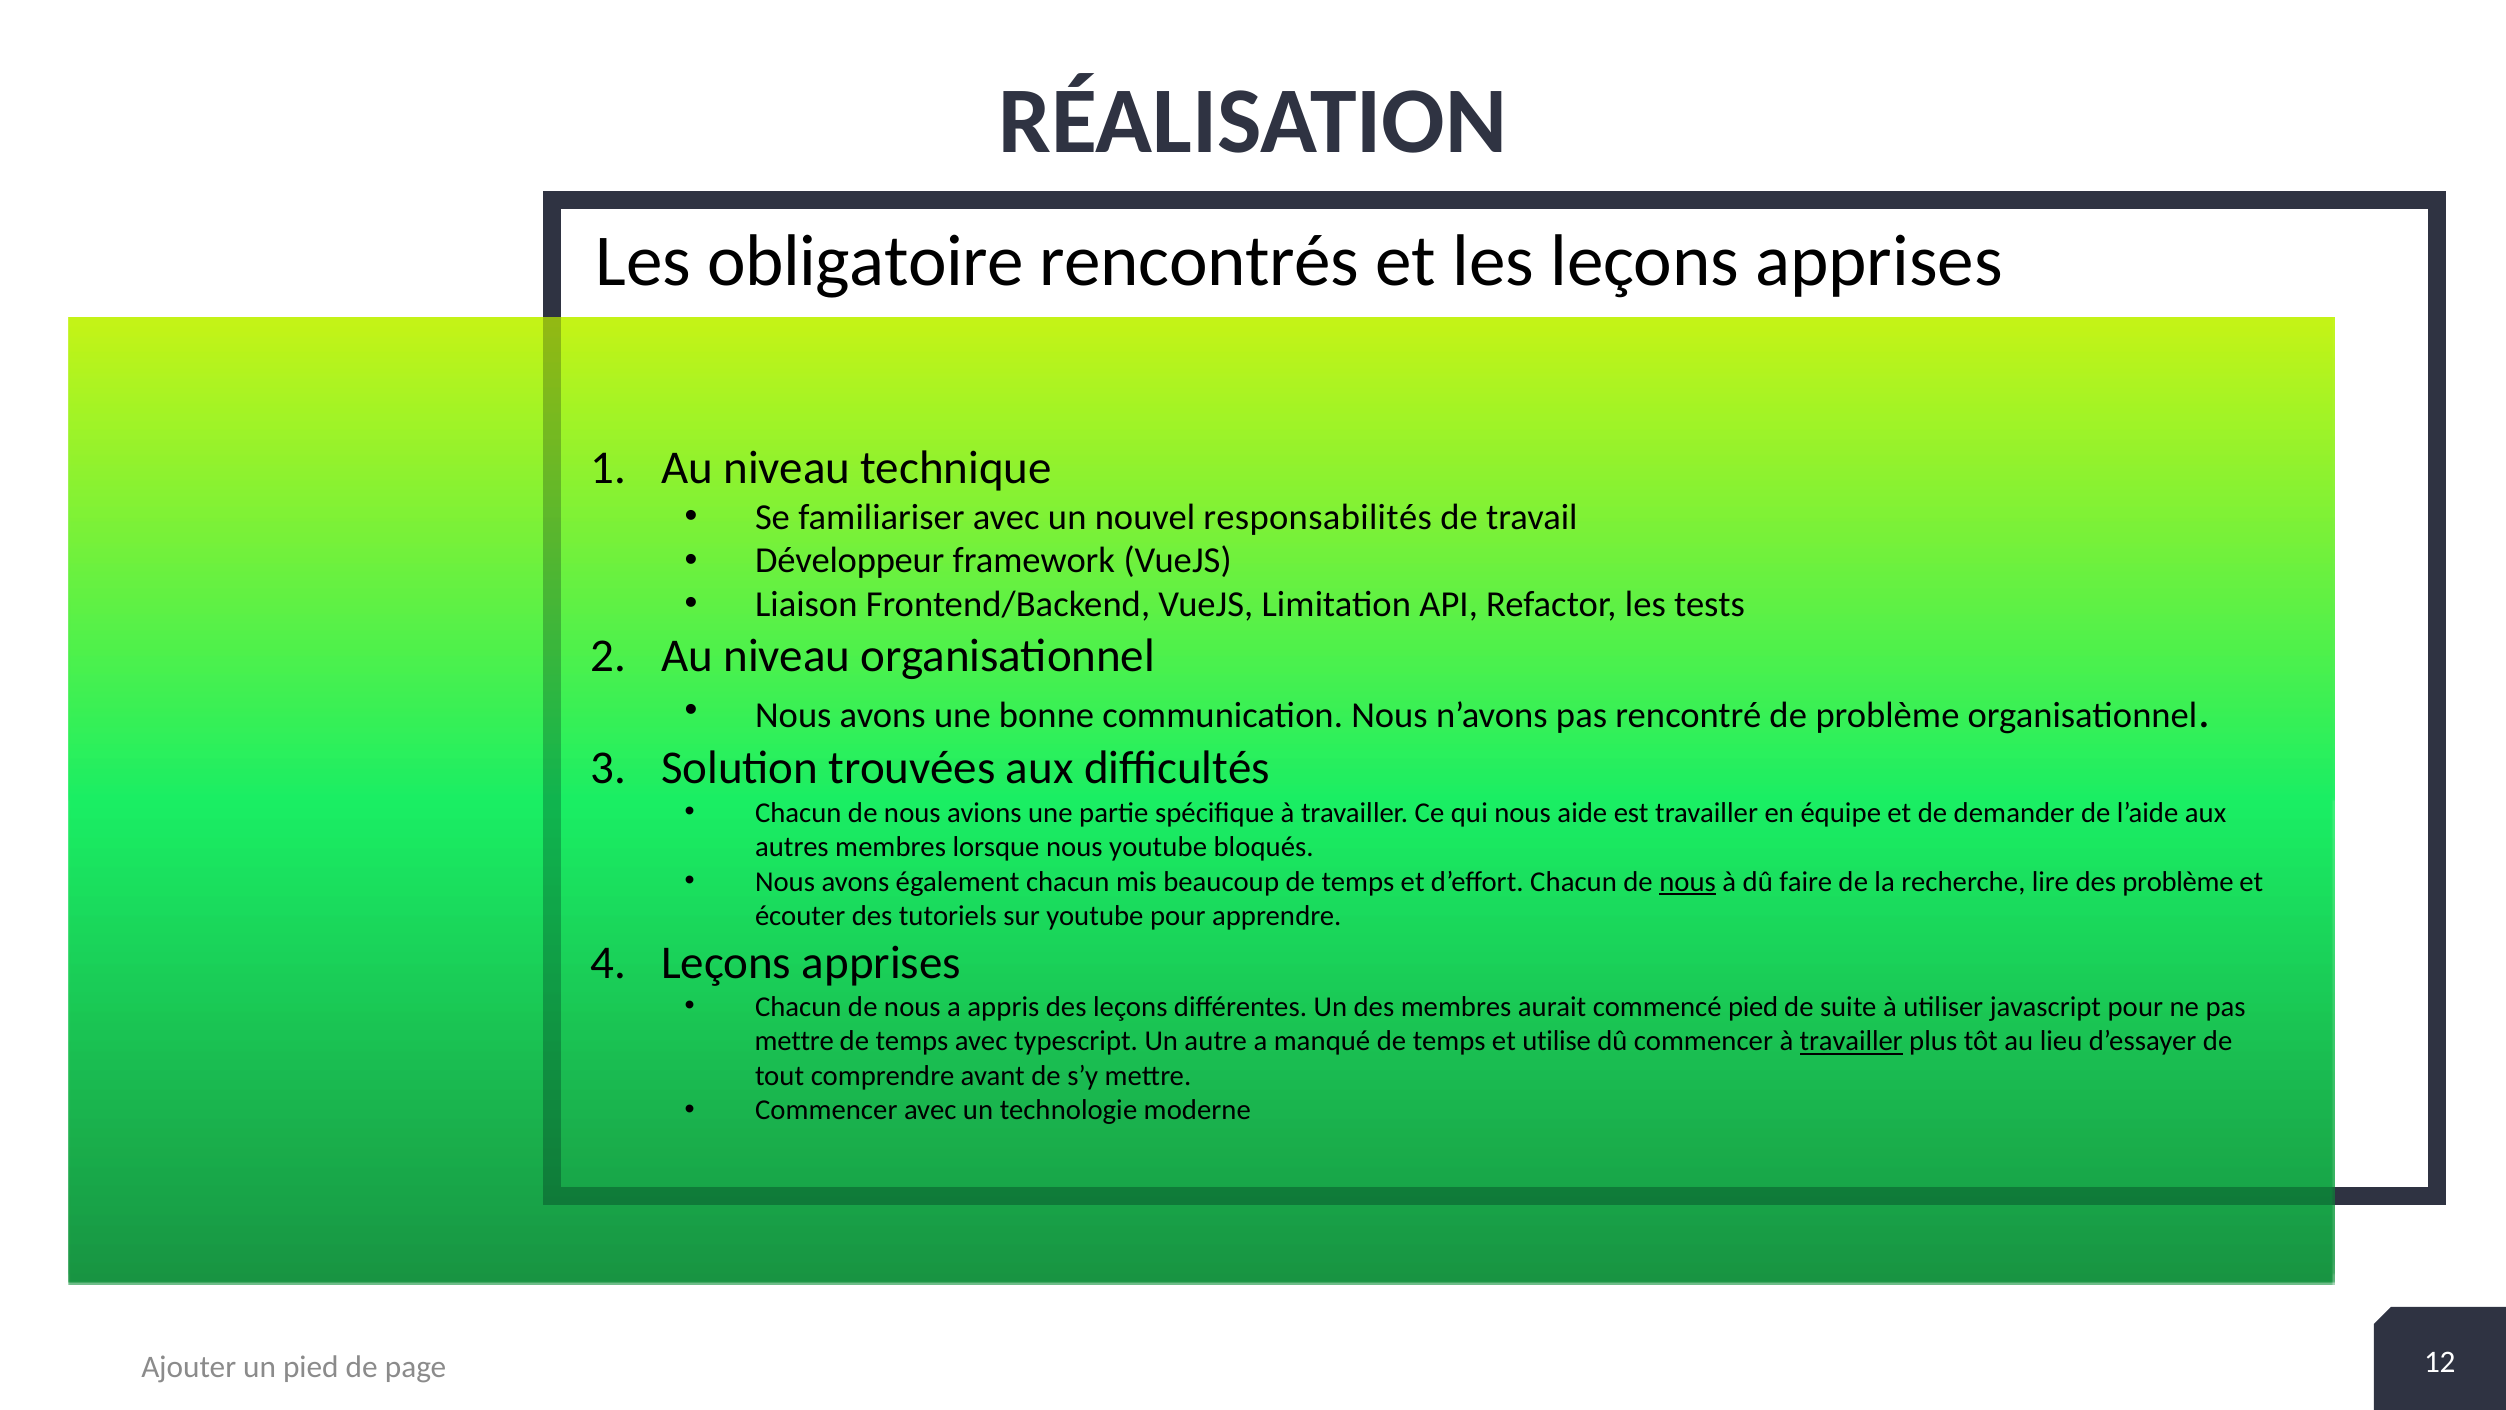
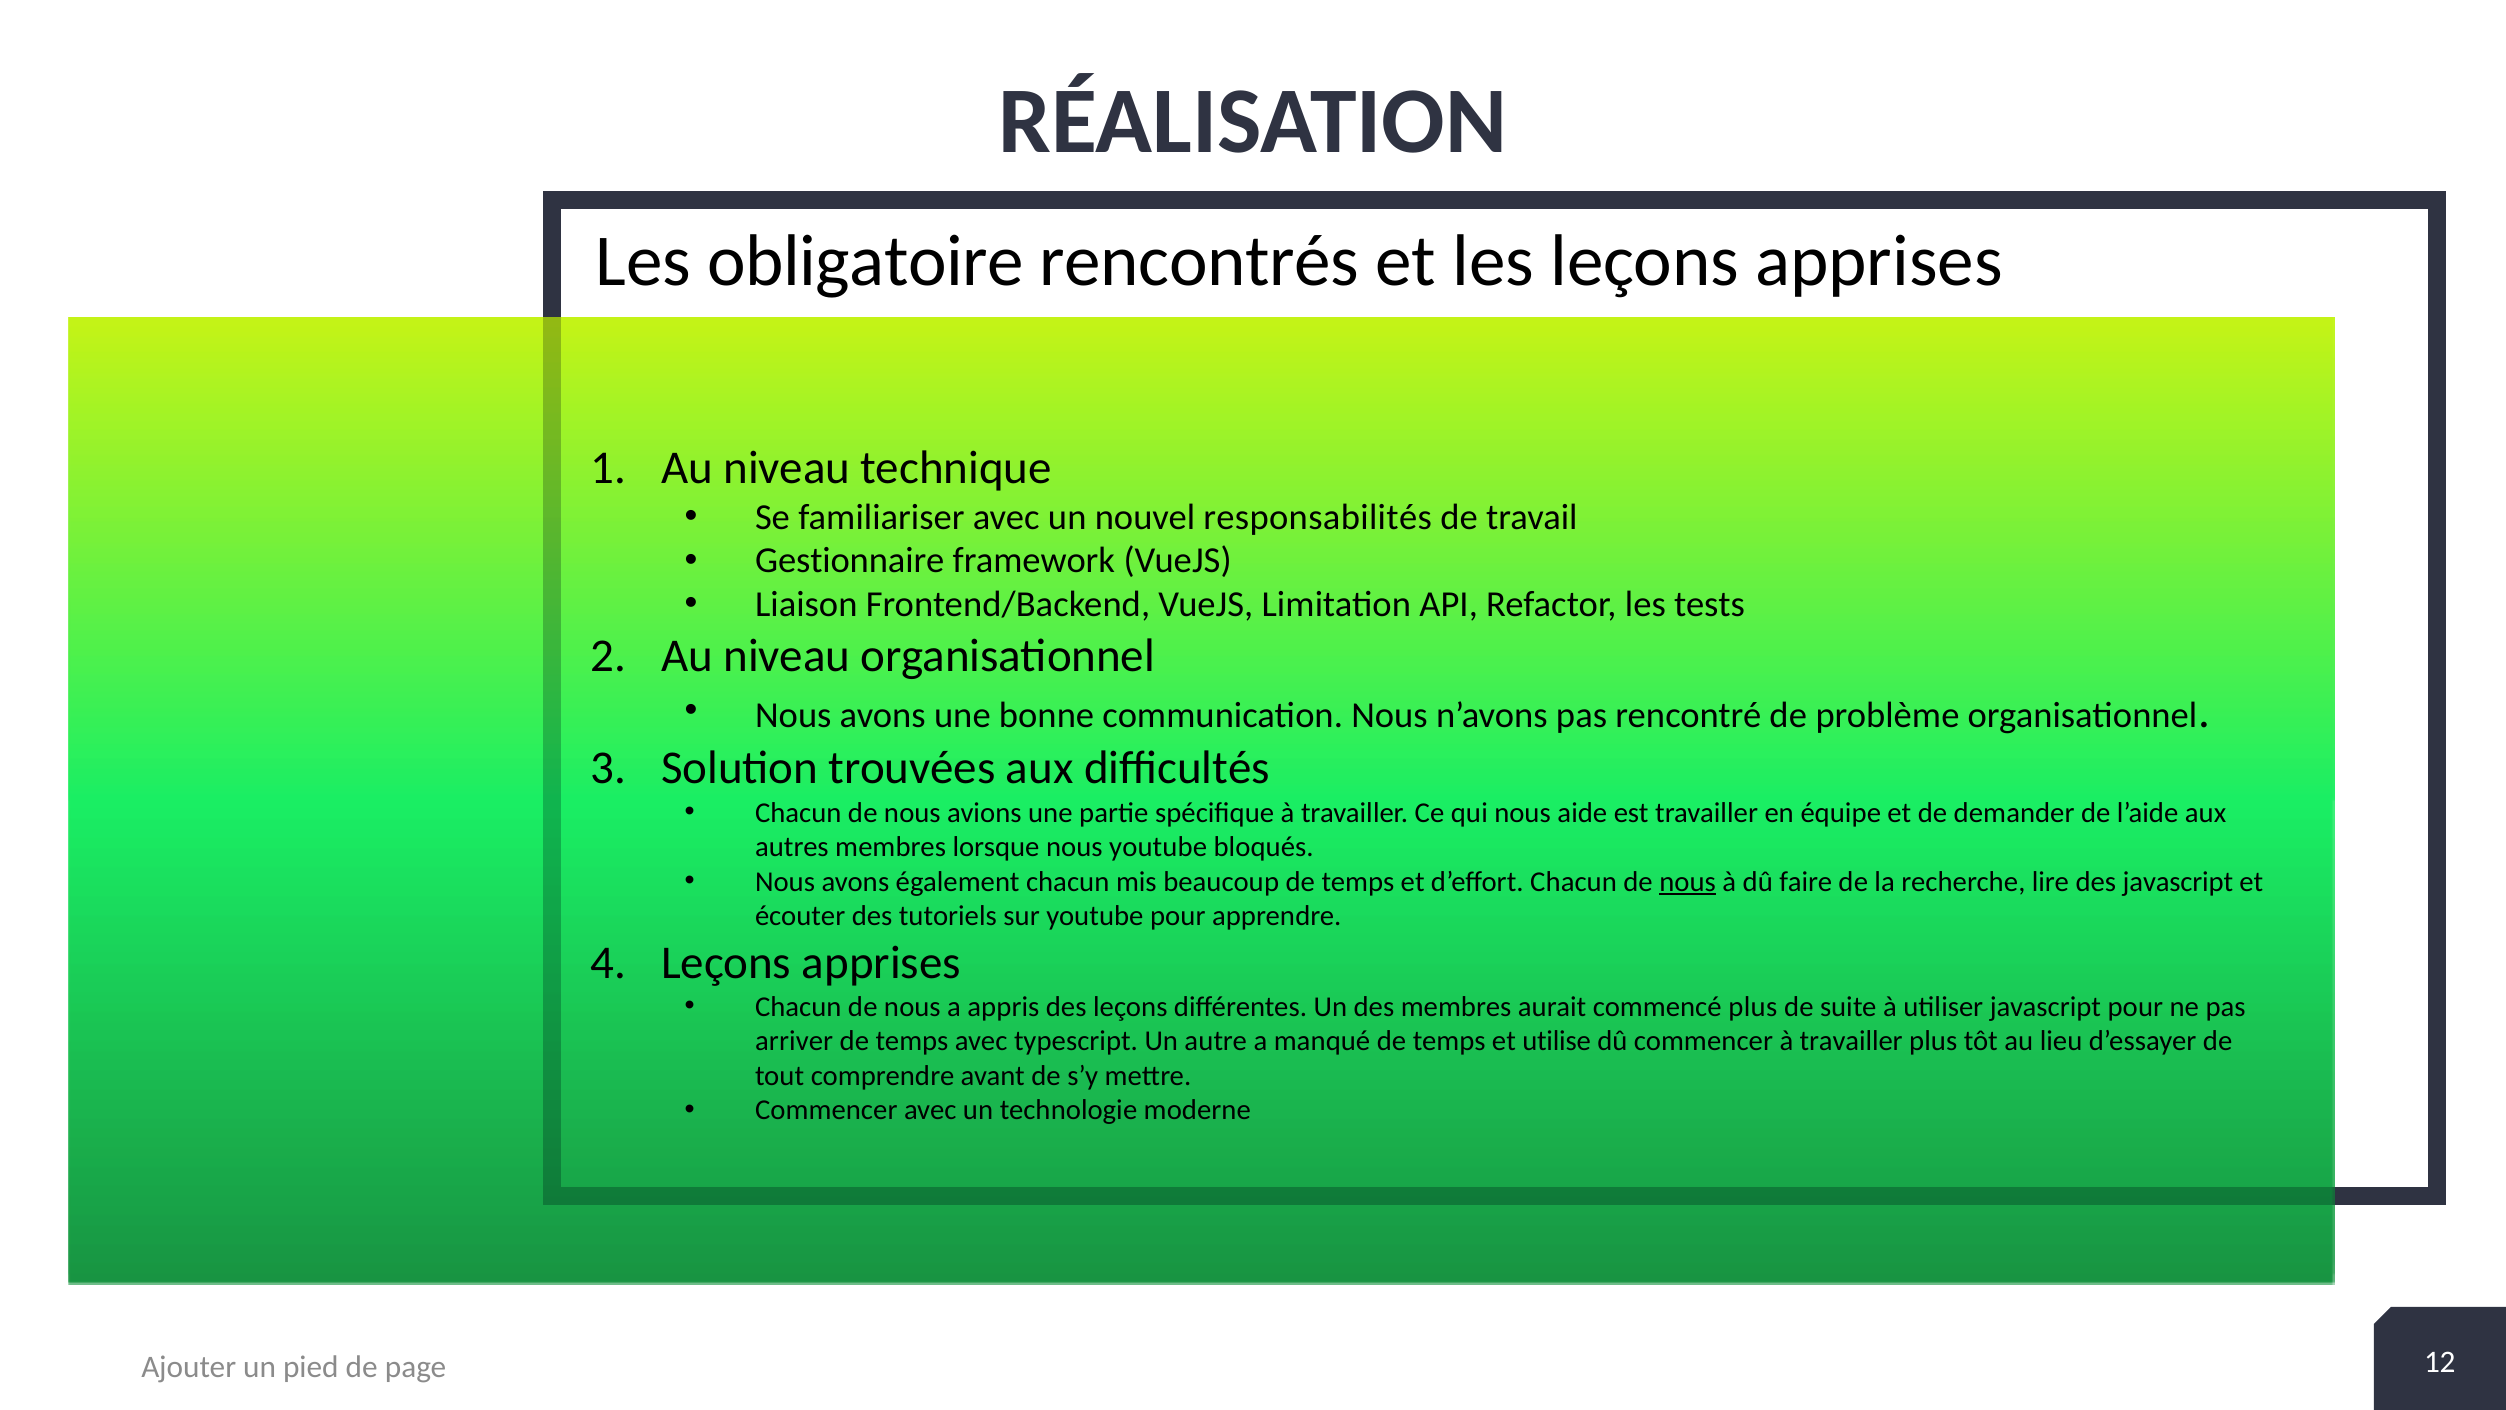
Développeur: Développeur -> Gestionnaire
des problème: problème -> javascript
commencé pied: pied -> plus
mettre at (794, 1041): mettre -> arriver
travailler at (1851, 1041) underline: present -> none
